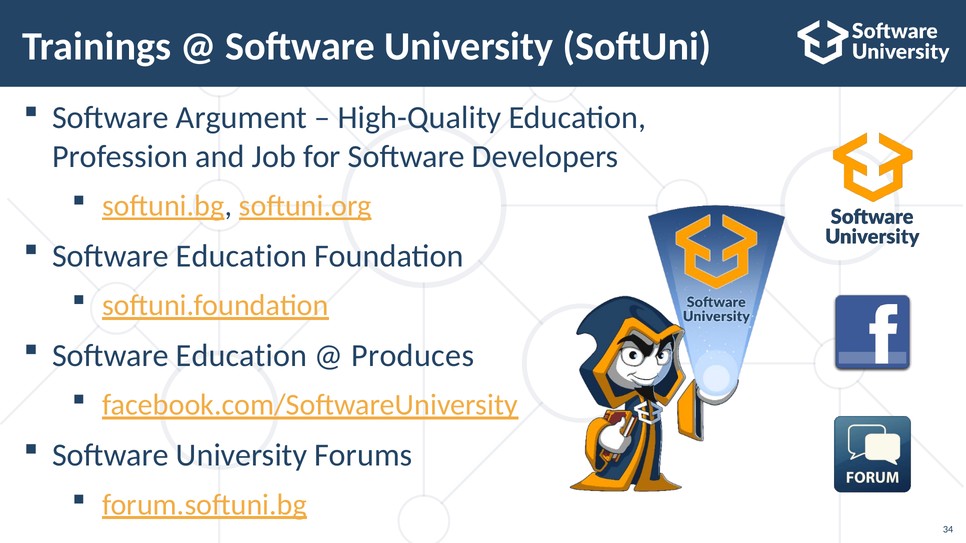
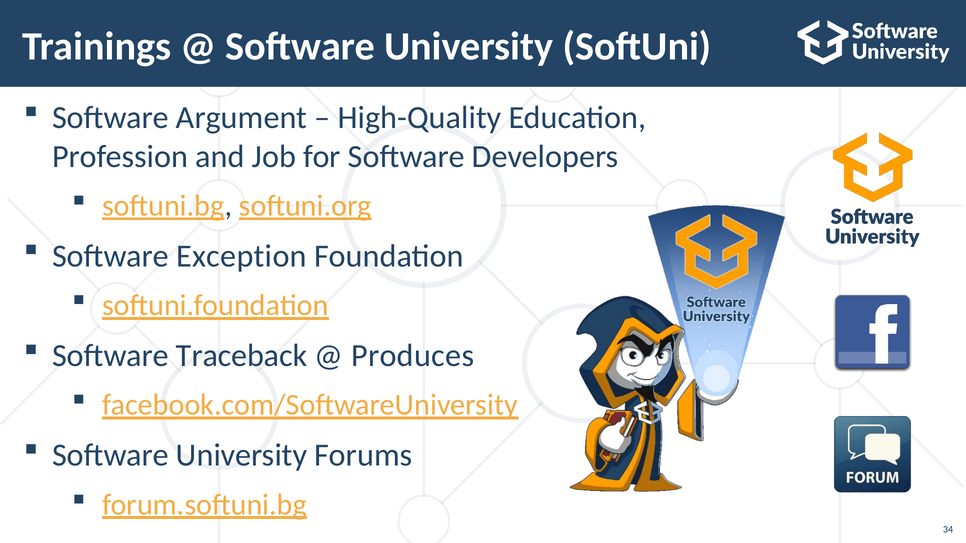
Education at (242, 256): Education -> Exception
Education at (242, 356): Education -> Traceback
